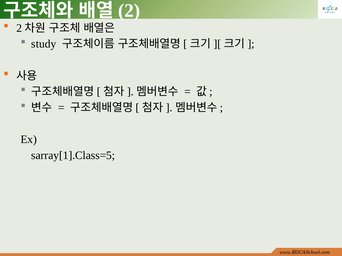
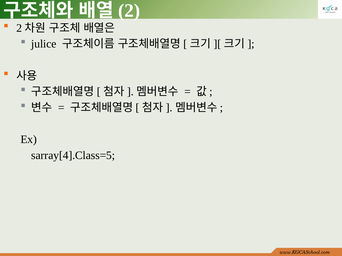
study: study -> julice
sarray[1].Class=5: sarray[1].Class=5 -> sarray[4].Class=5
